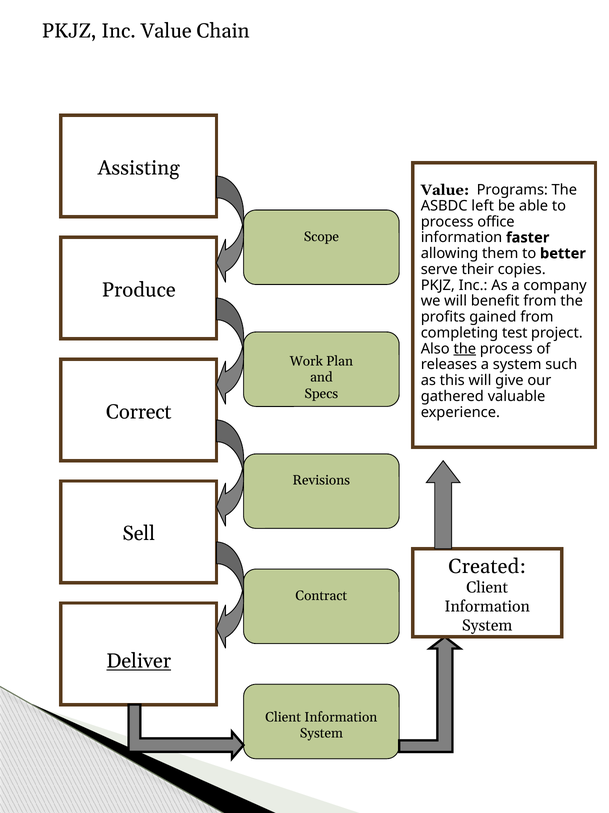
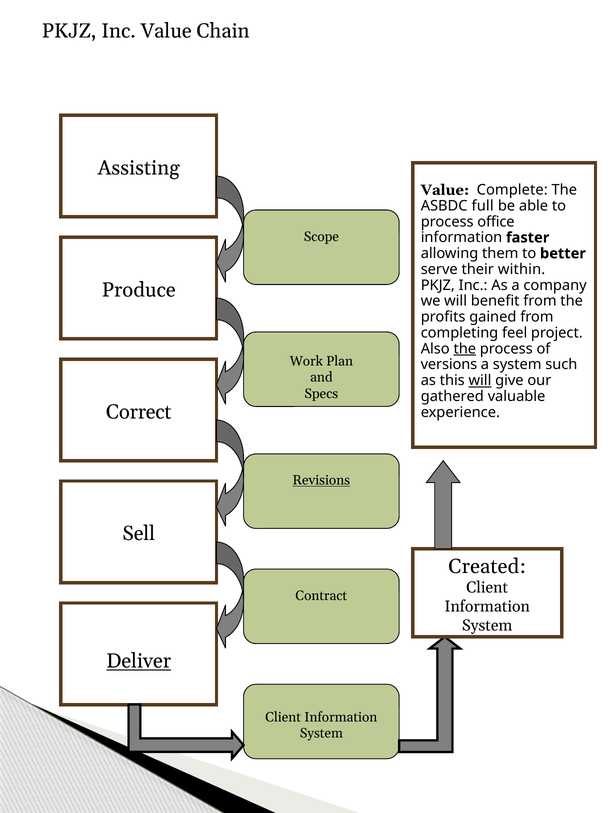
Programs: Programs -> Complete
left: left -> full
copies: copies -> within
test: test -> feel
releases: releases -> versions
will at (480, 380) underline: none -> present
Revisions underline: none -> present
